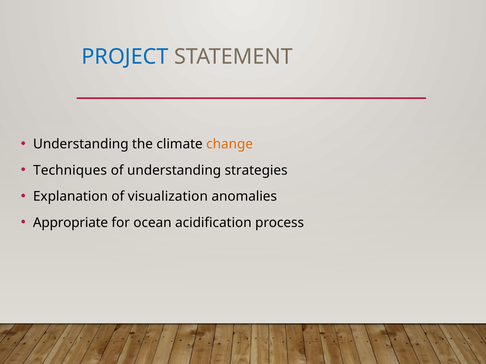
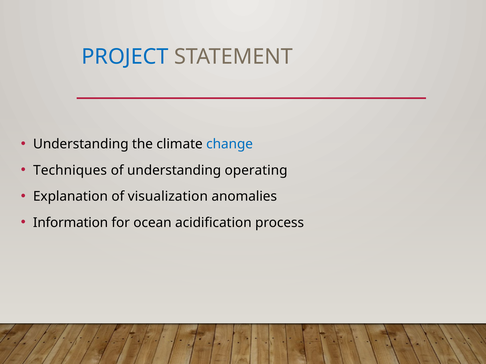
change colour: orange -> blue
strategies: strategies -> operating
Appropriate: Appropriate -> Information
